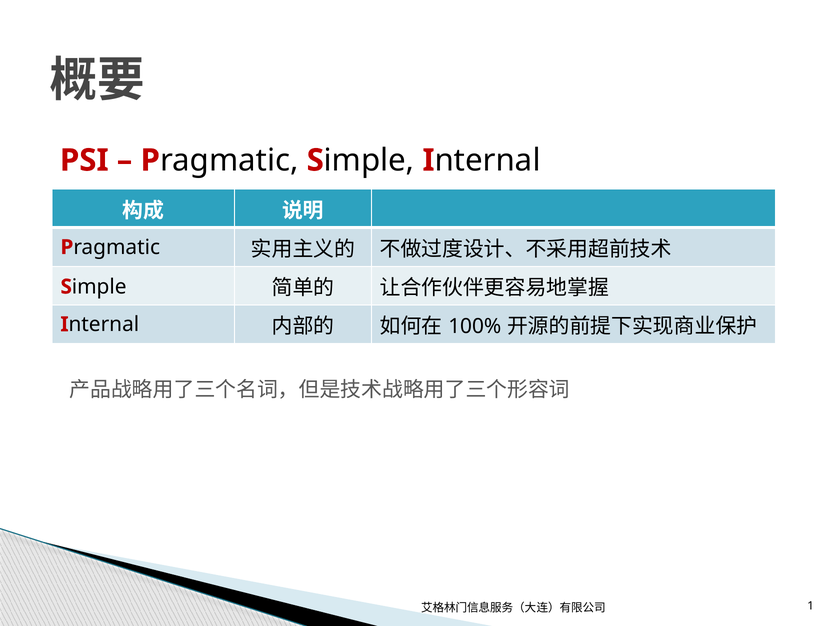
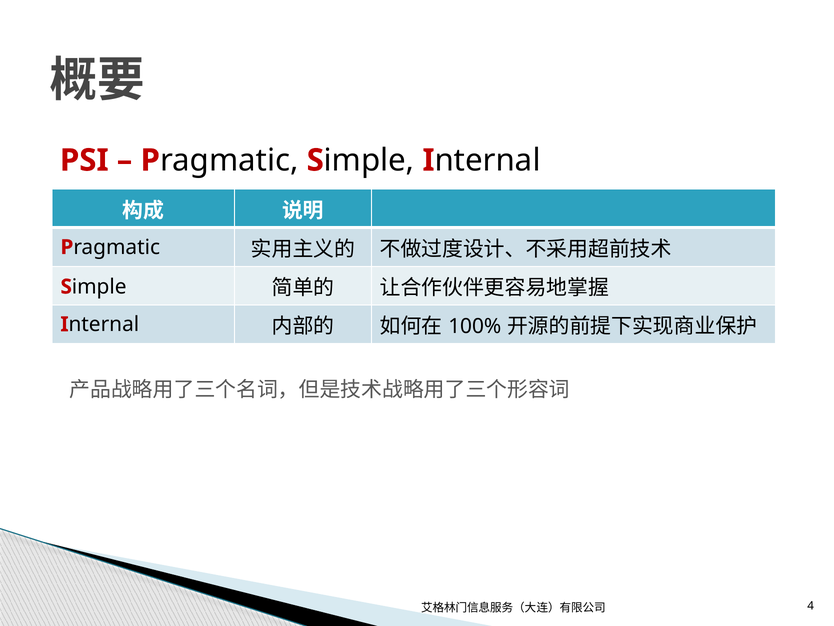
1: 1 -> 4
